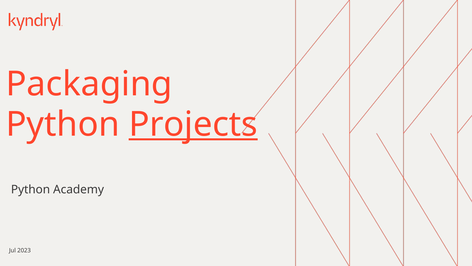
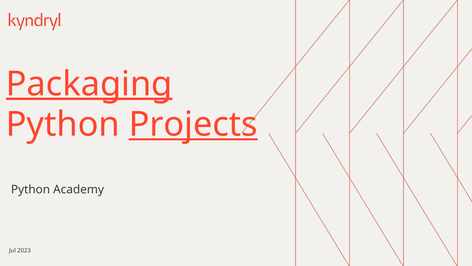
Packaging underline: none -> present
